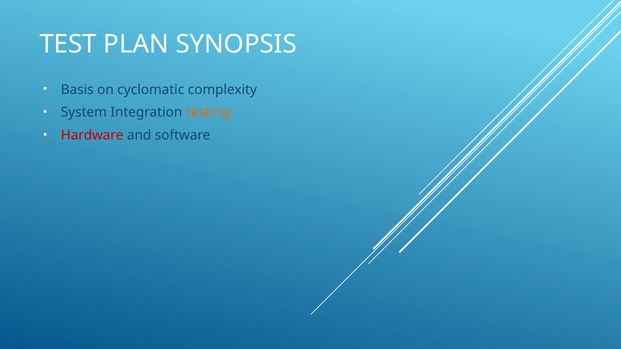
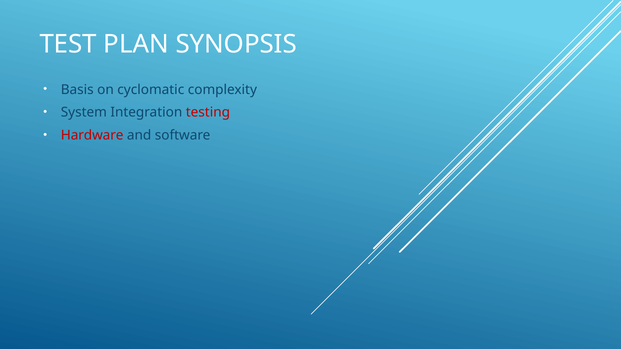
testing colour: orange -> red
